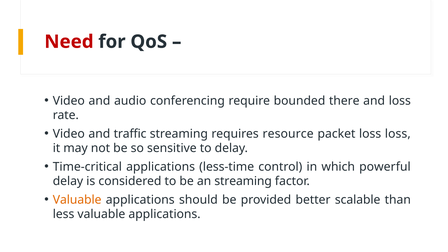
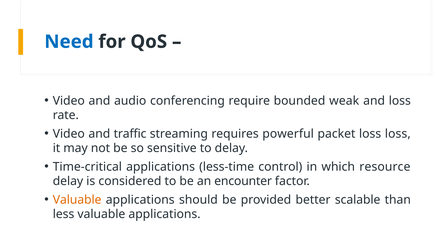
Need colour: red -> blue
there: there -> weak
resource: resource -> powerful
powerful: powerful -> resource
an streaming: streaming -> encounter
